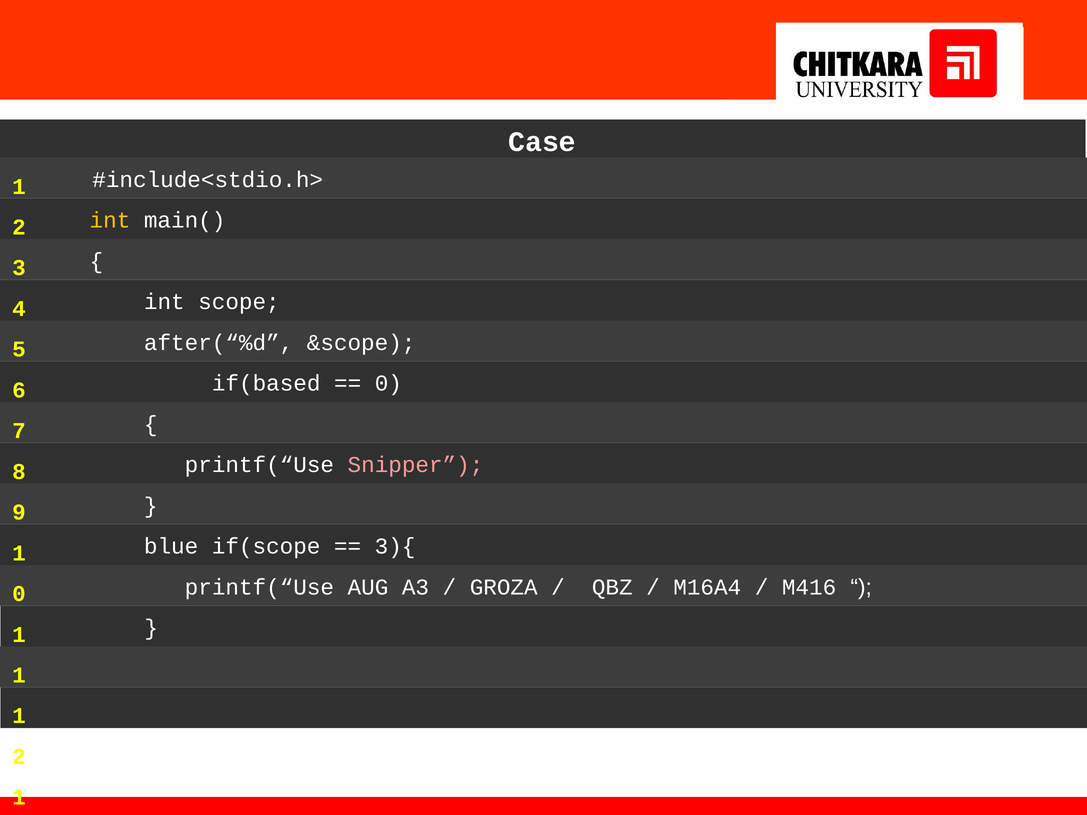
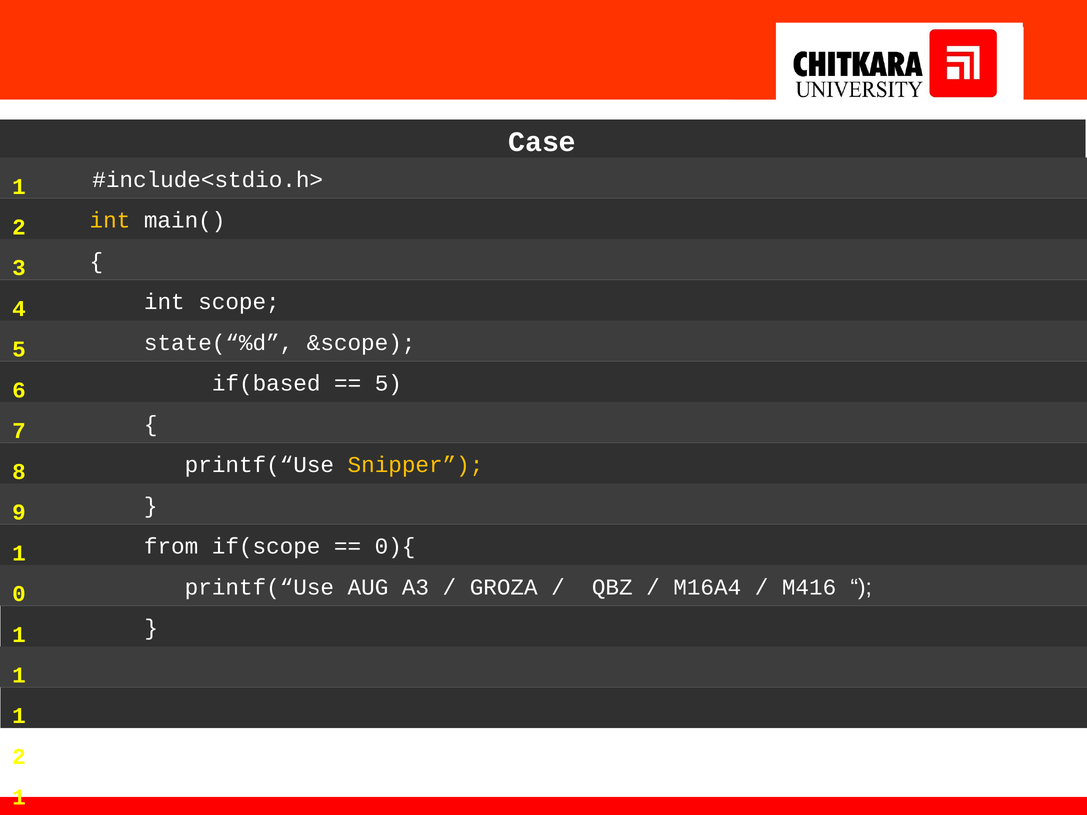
after(“%d: after(“%d -> state(“%d
0 at (388, 383): 0 -> 5
Snipper colour: pink -> yellow
blue: blue -> from
3){: 3){ -> 0){
